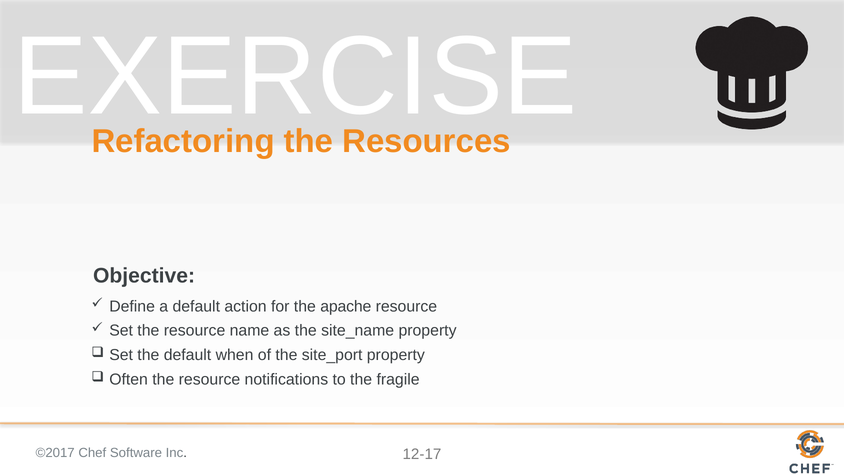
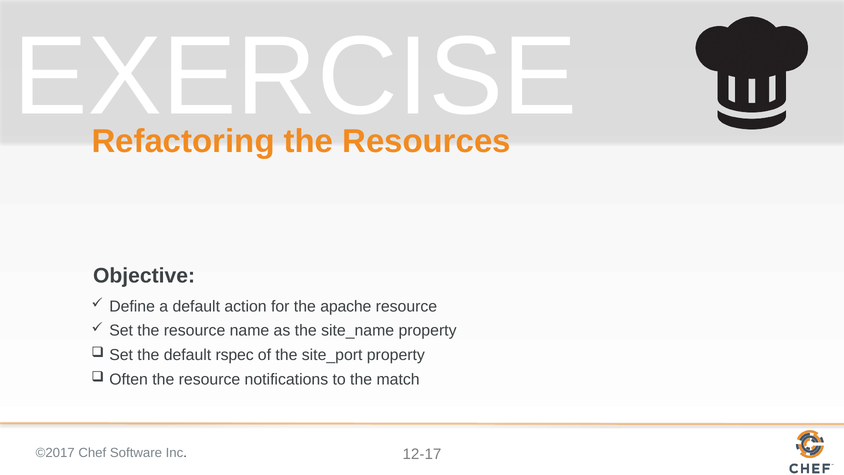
when: when -> rspec
fragile: fragile -> match
